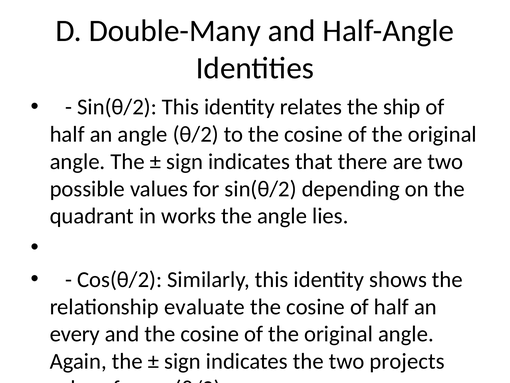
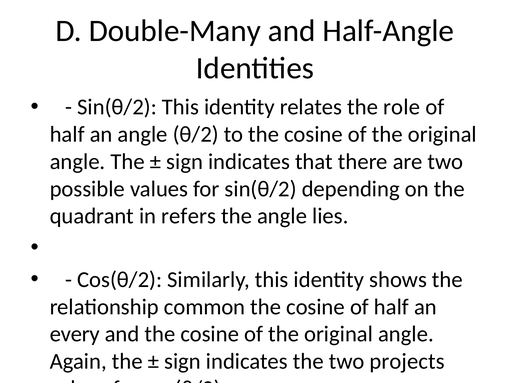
ship: ship -> role
works: works -> refers
evaluate: evaluate -> common
